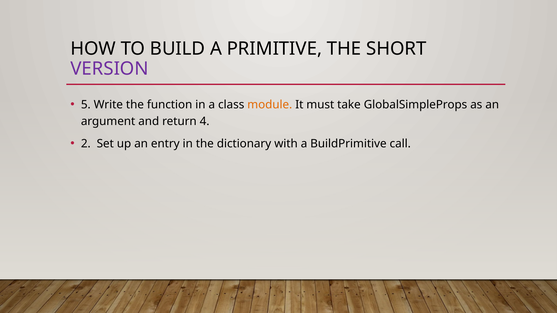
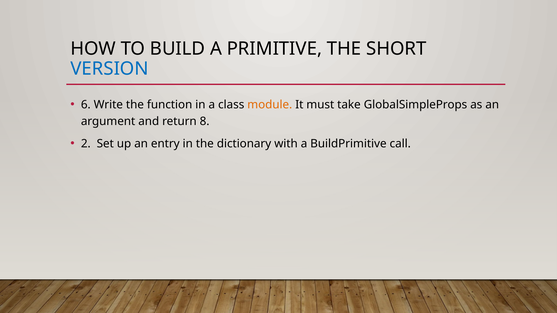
VERSION colour: purple -> blue
5: 5 -> 6
4: 4 -> 8
